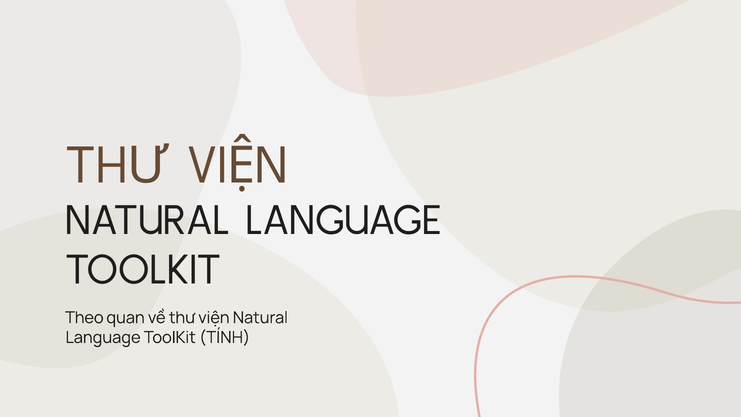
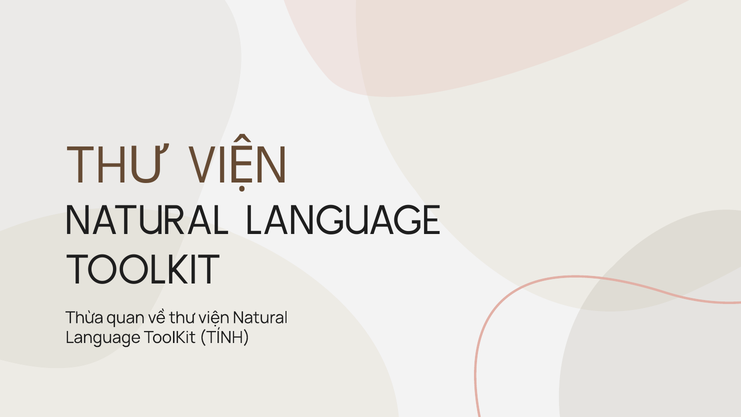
Theo: Theo -> Thừa
